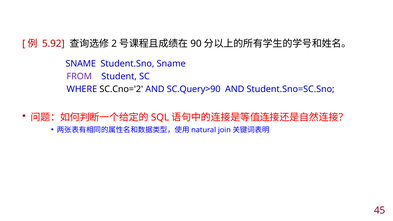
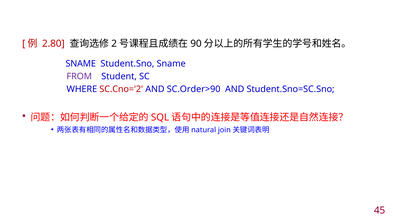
5.92: 5.92 -> 2.80
SC.Cno='2 colour: black -> red
SC.Query>90: SC.Query>90 -> SC.Order>90
